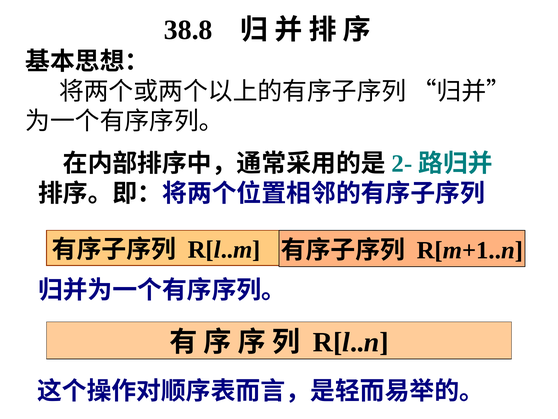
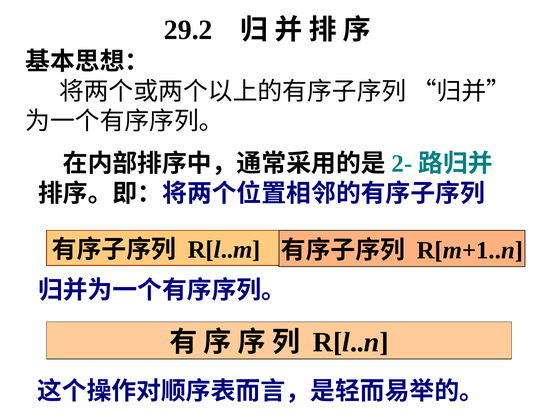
38.8: 38.8 -> 29.2
